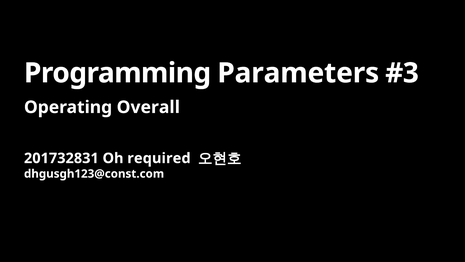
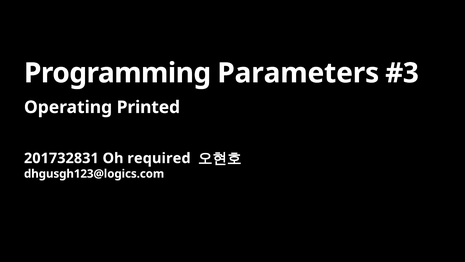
Overall: Overall -> Printed
dhgusgh123@const.com: dhgusgh123@const.com -> dhgusgh123@logics.com
